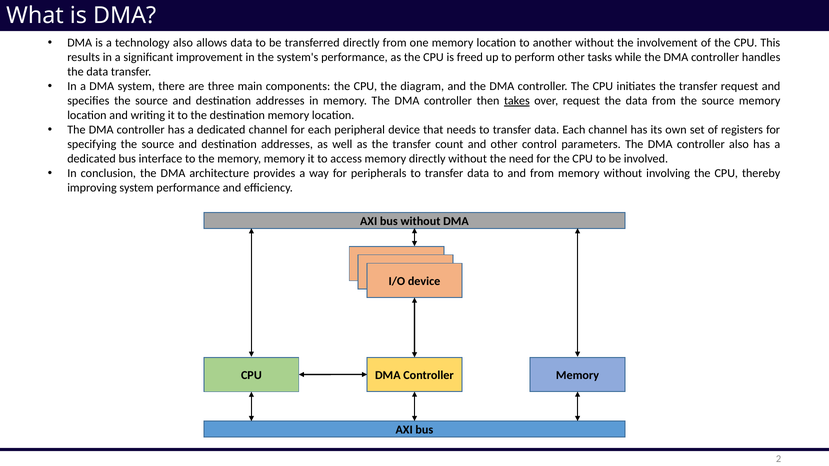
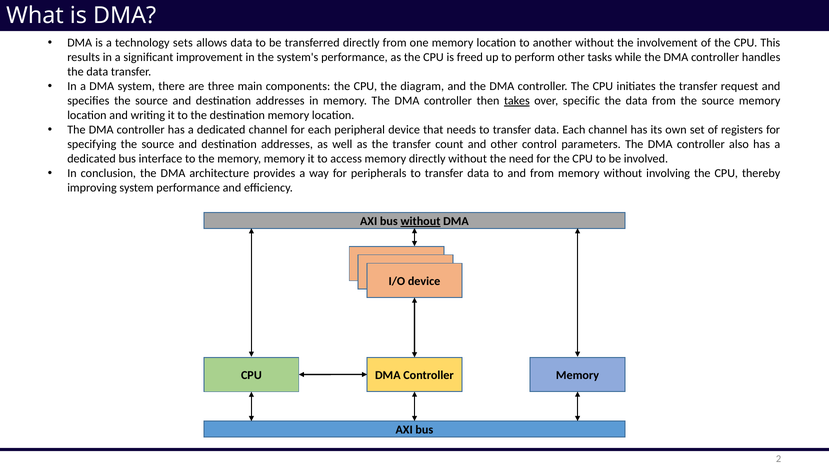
technology also: also -> sets
over request: request -> specific
without at (420, 221) underline: none -> present
